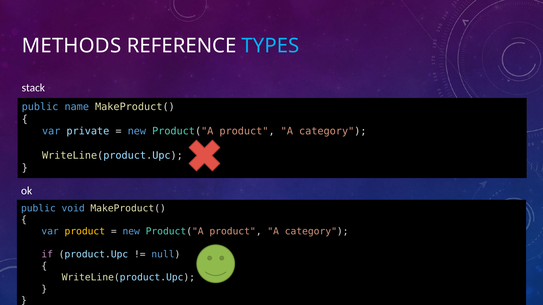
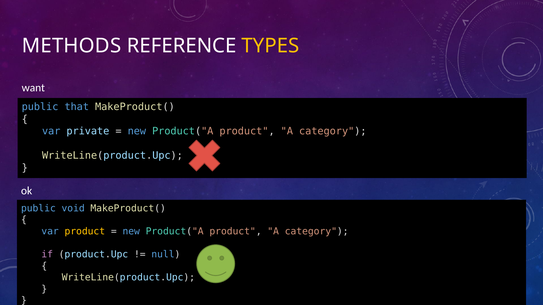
TYPES colour: light blue -> yellow
stack: stack -> want
name: name -> that
